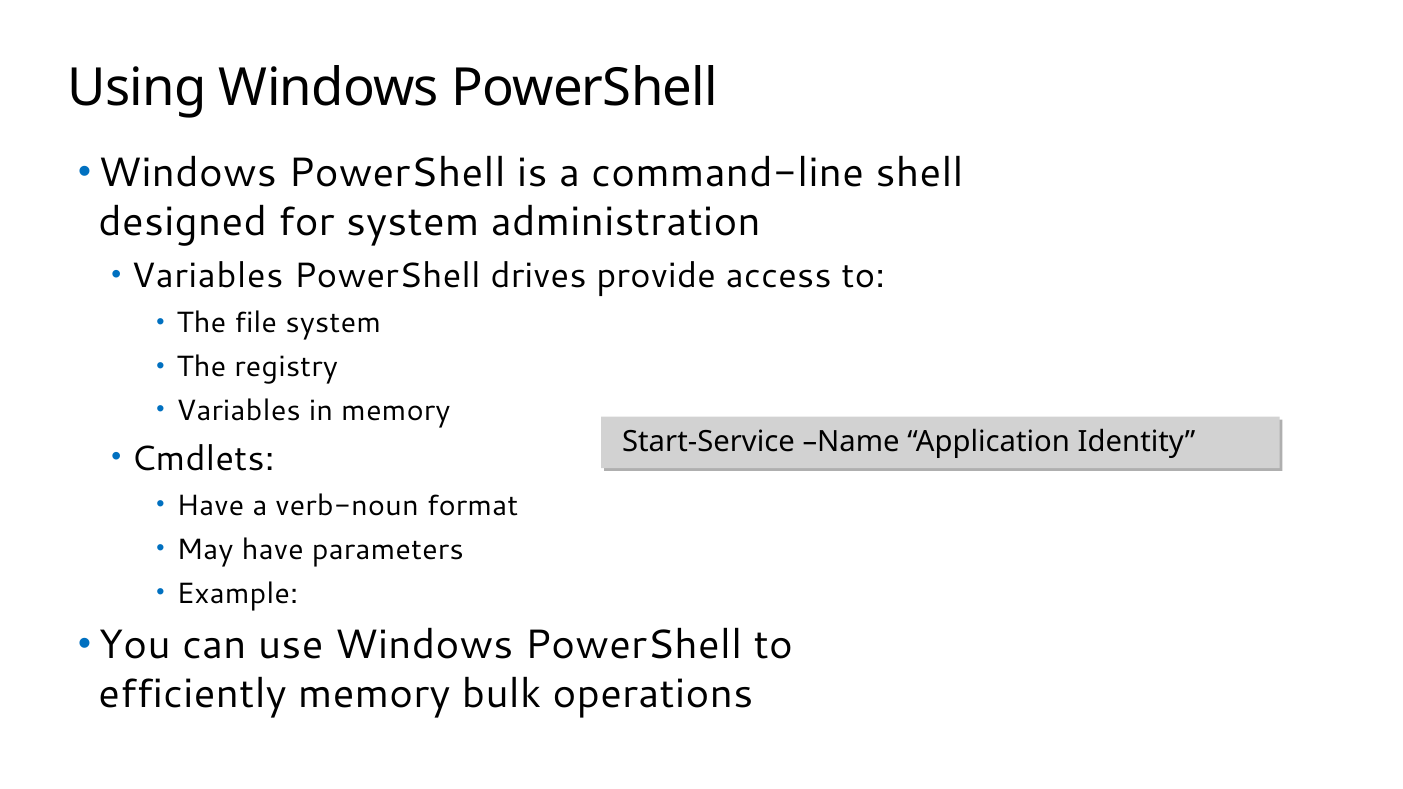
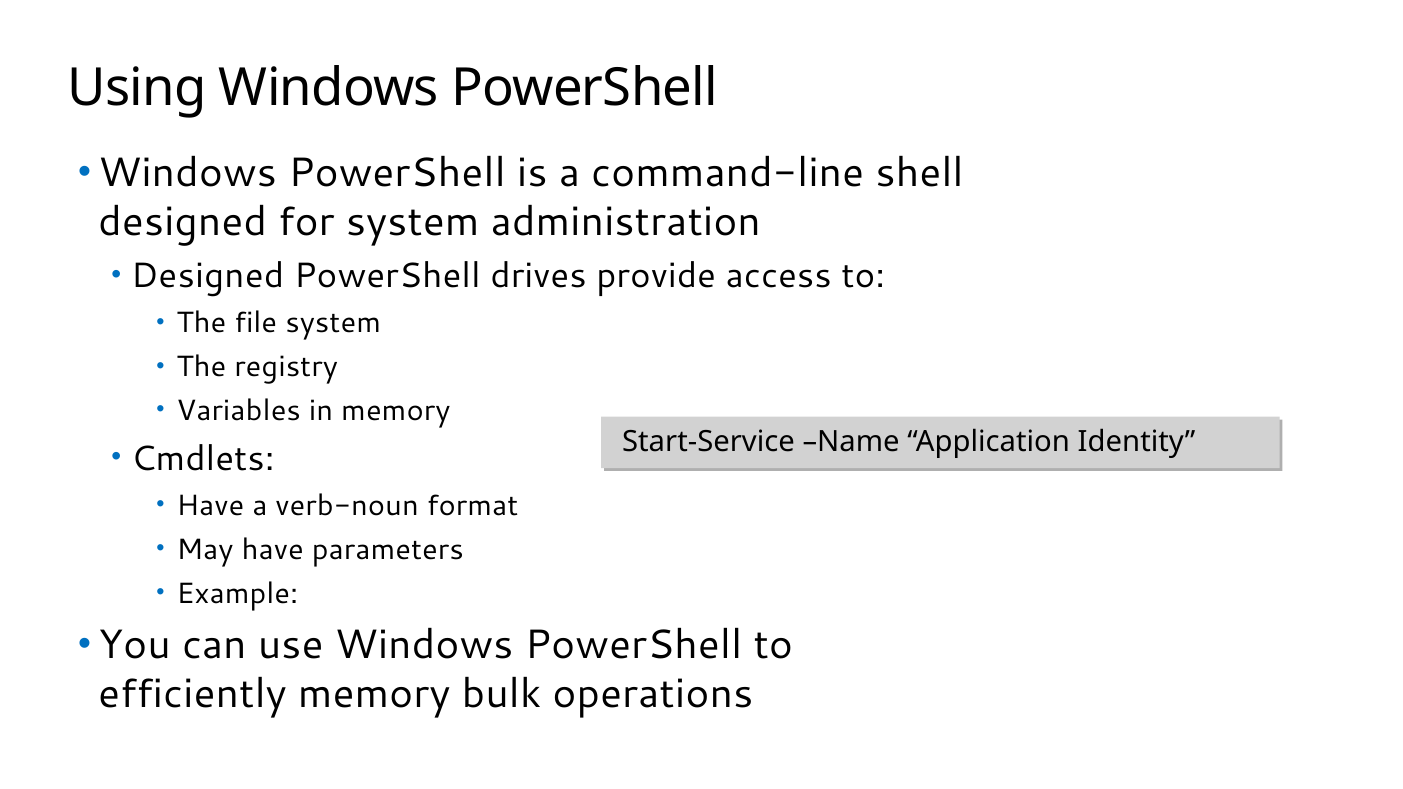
Variables at (207, 276): Variables -> Designed
